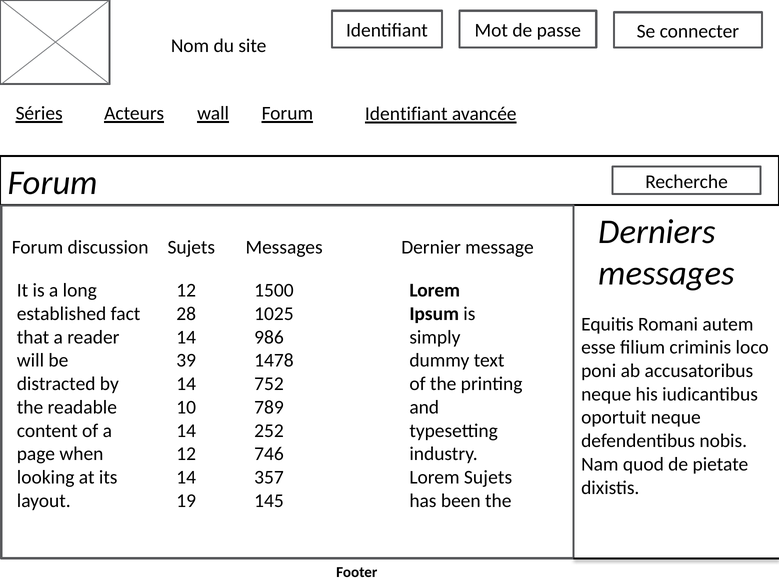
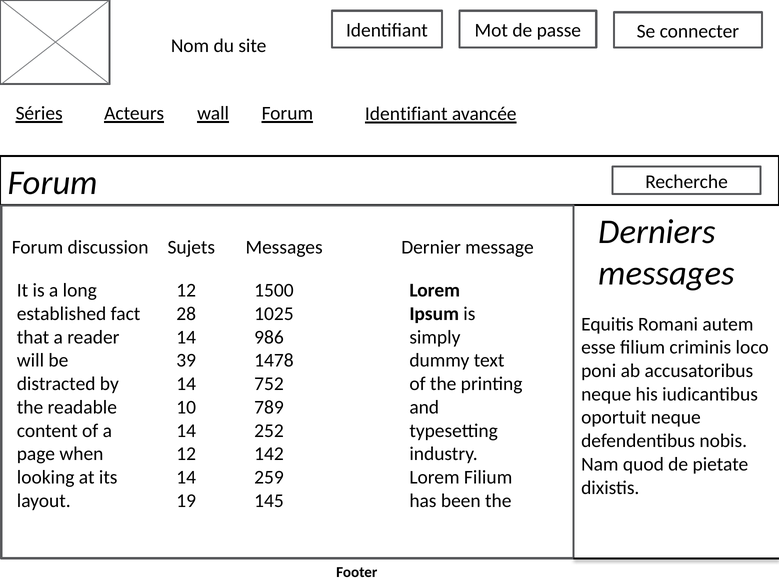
746: 746 -> 142
357: 357 -> 259
Lorem Sujets: Sujets -> Filium
